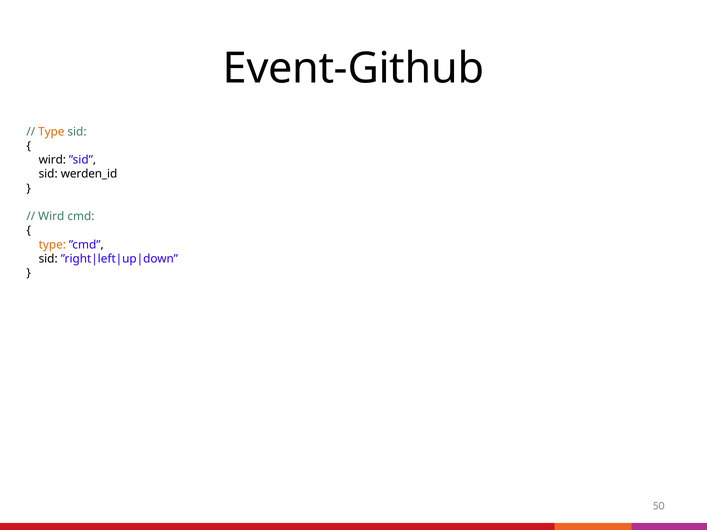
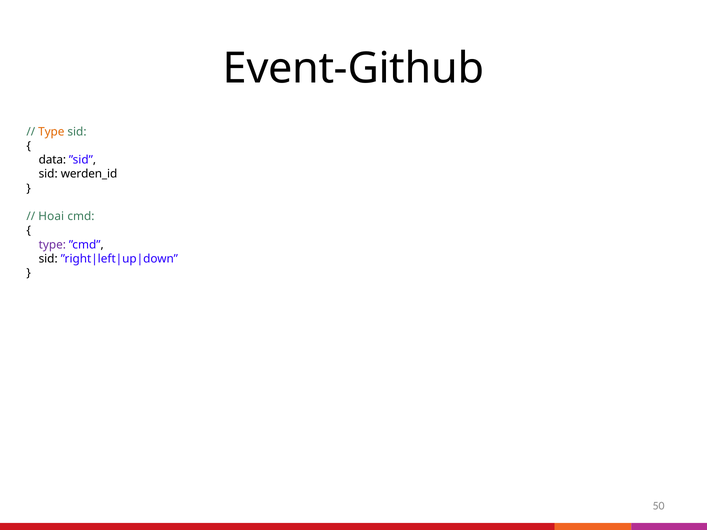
wird at (52, 160): wird -> data
Wird at (51, 217): Wird -> Hoai
type at (52, 245) colour: orange -> purple
